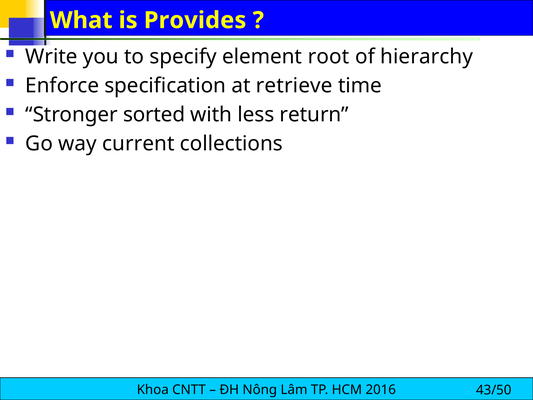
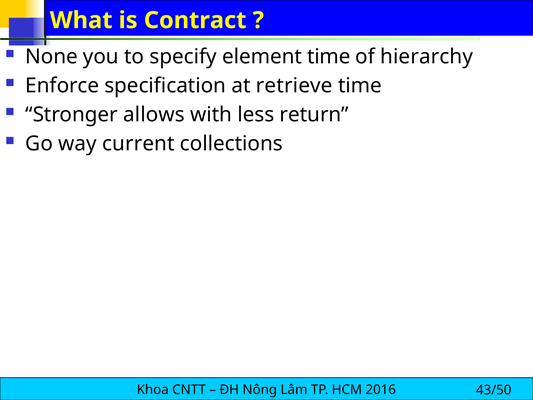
Provides: Provides -> Contract
Write: Write -> None
element root: root -> time
sorted: sorted -> allows
